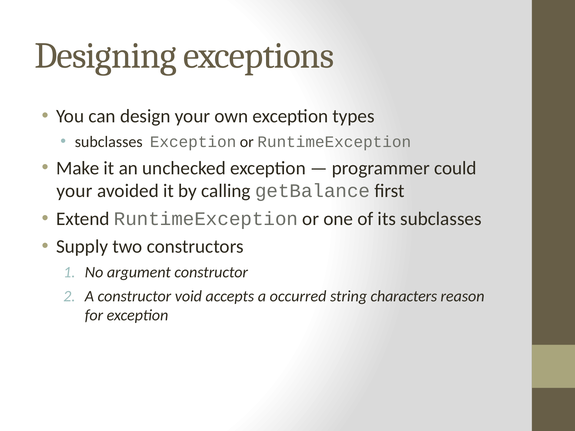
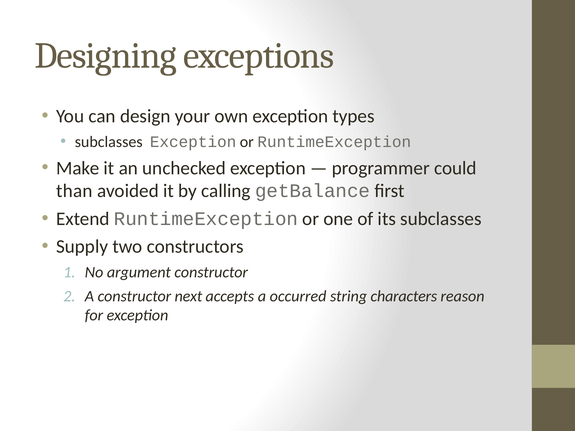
your at (74, 191): your -> than
void: void -> next
